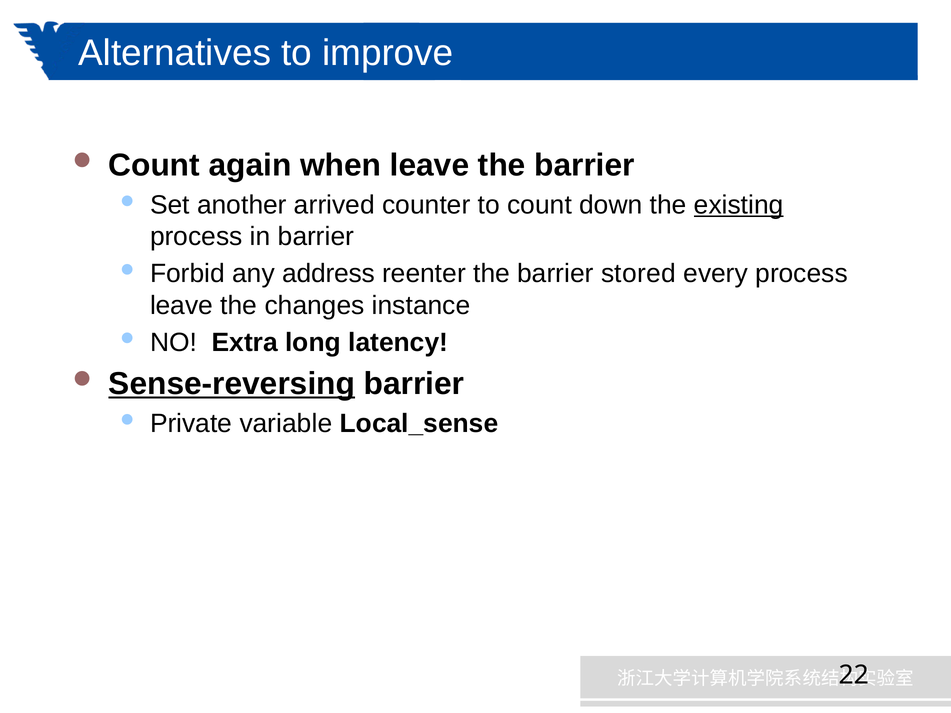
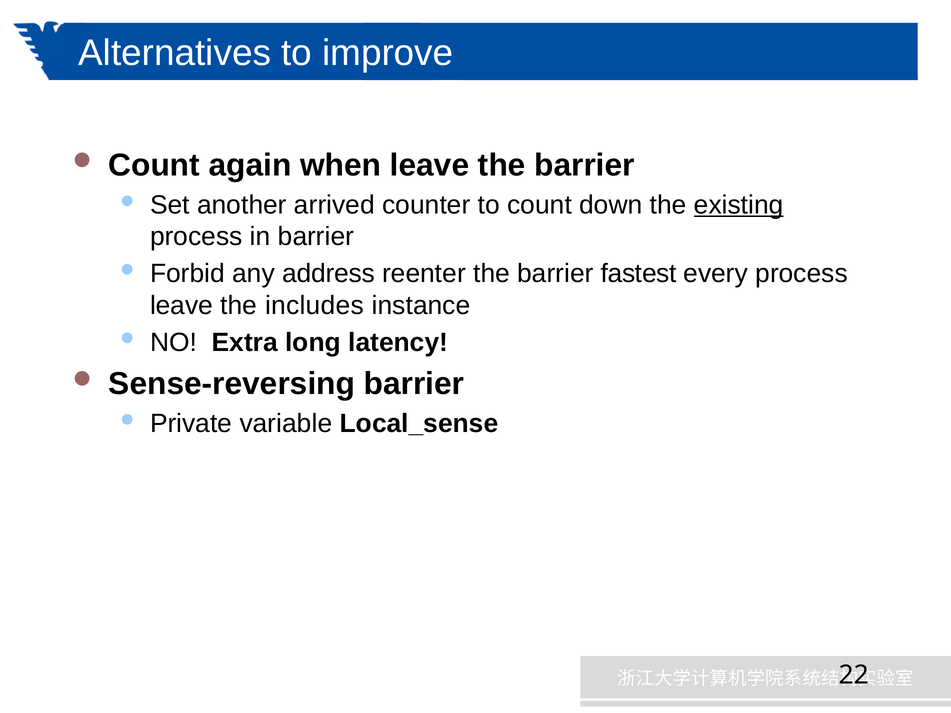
stored: stored -> fastest
changes: changes -> includes
Sense-reversing underline: present -> none
